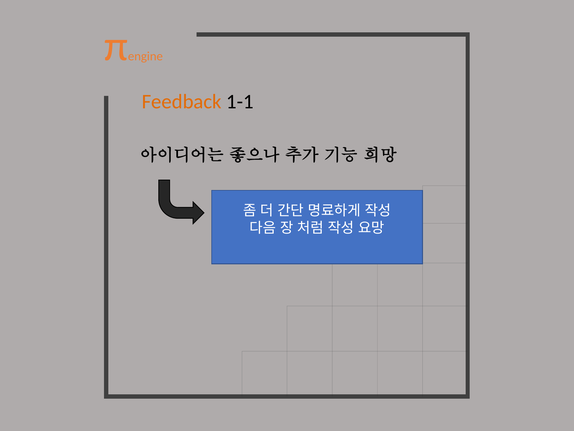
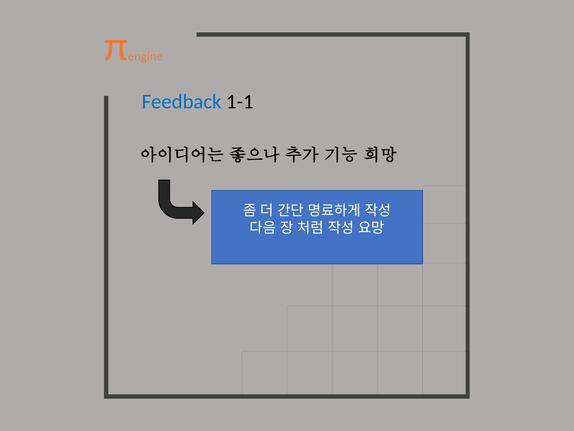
Feedback colour: orange -> blue
